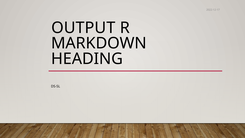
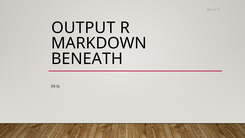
HEADING: HEADING -> BENEATH
